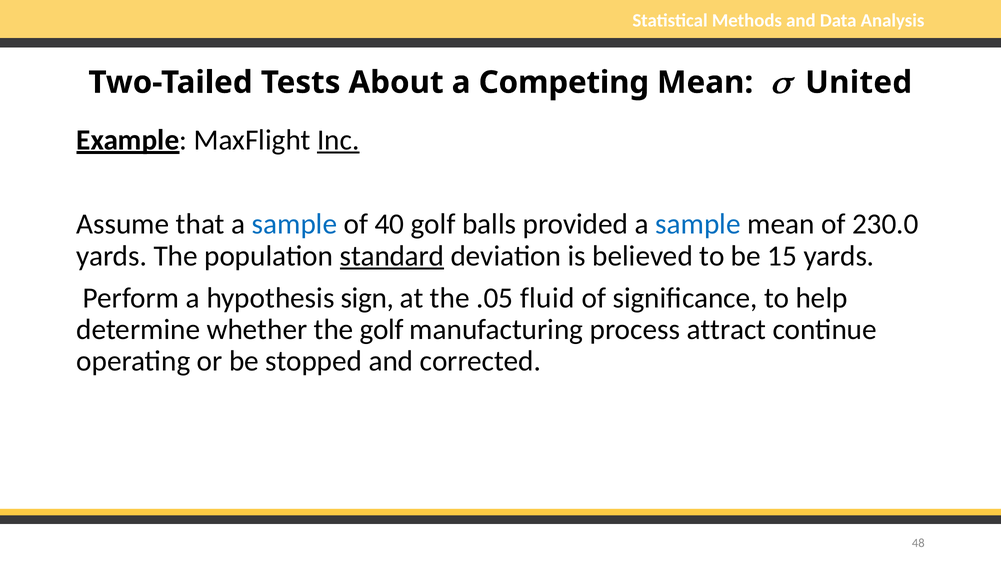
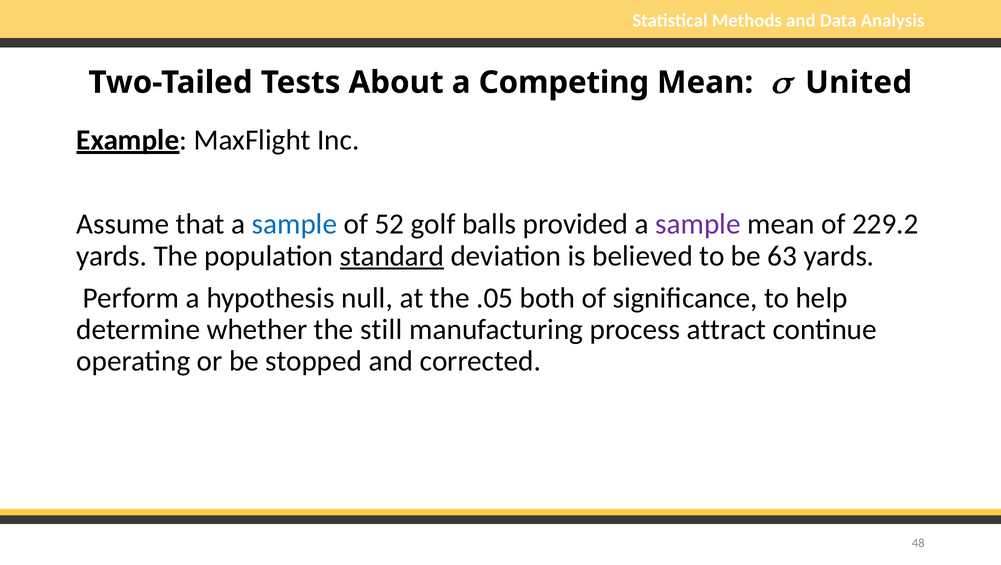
Inc underline: present -> none
40: 40 -> 52
sample at (698, 224) colour: blue -> purple
230.0: 230.0 -> 229.2
15: 15 -> 63
sign: sign -> null
fluid: fluid -> both
the golf: golf -> still
